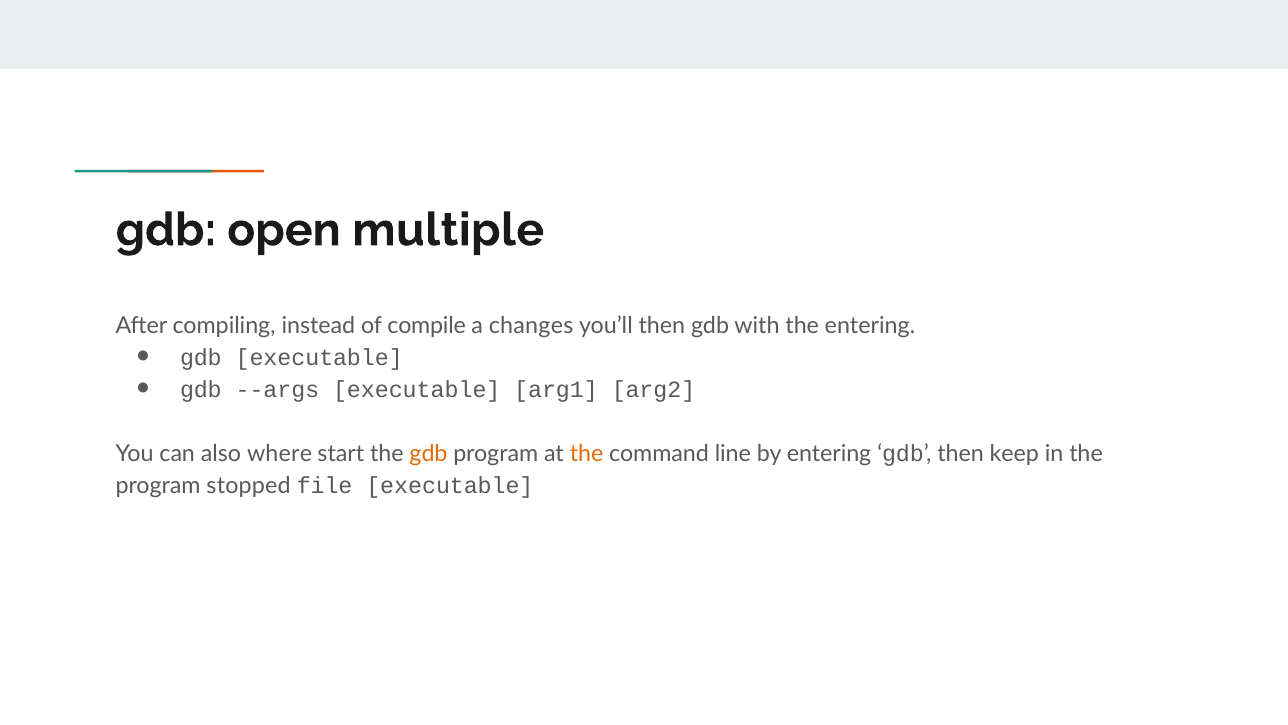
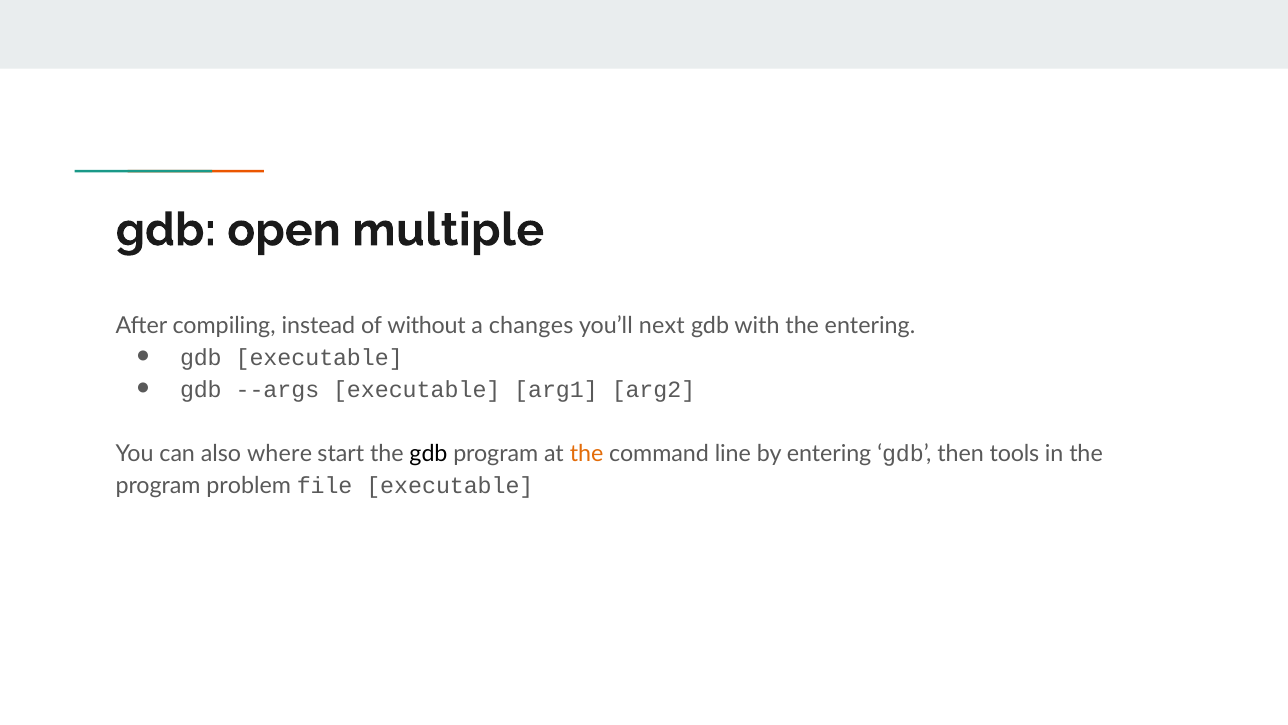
compile: compile -> without
you’ll then: then -> next
gdb at (428, 454) colour: orange -> black
keep: keep -> tools
stopped: stopped -> problem
